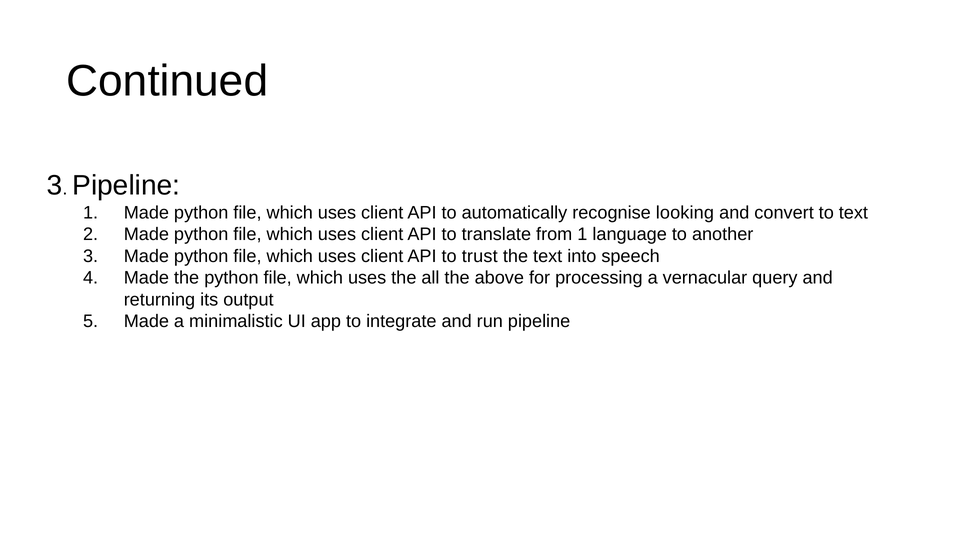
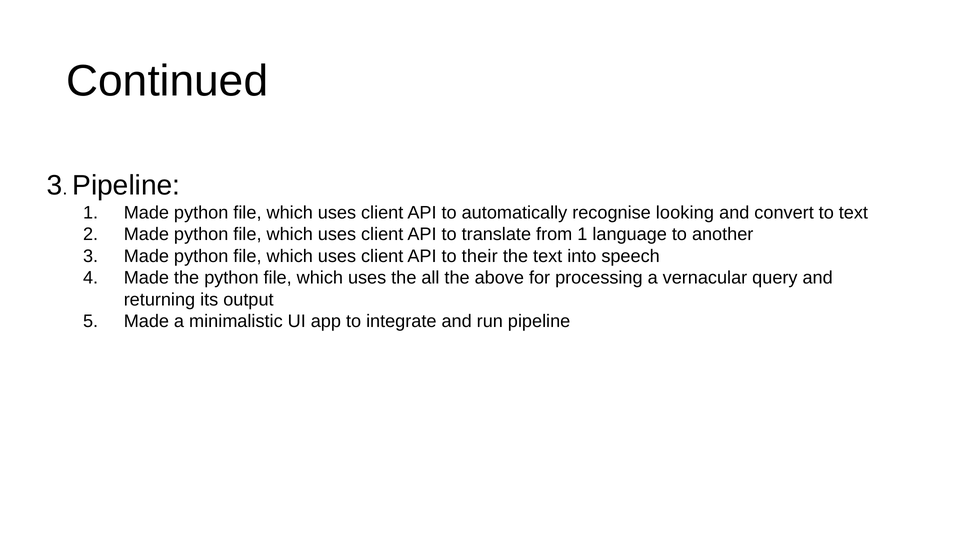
trust: trust -> their
